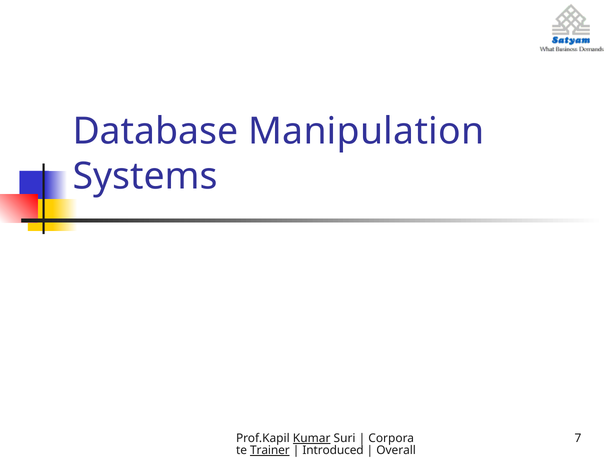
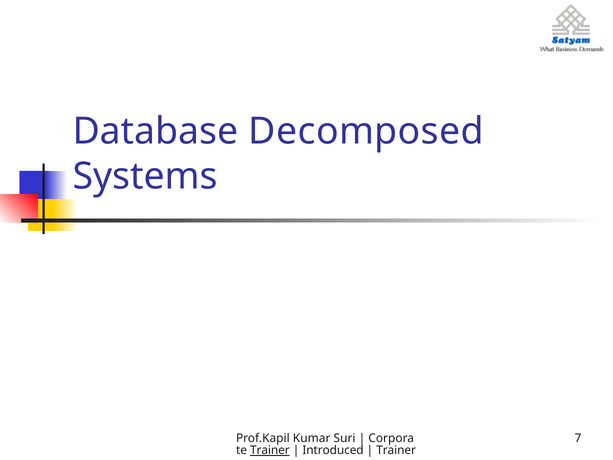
Manipulation: Manipulation -> Decomposed
Kumar underline: present -> none
Overall at (396, 450): Overall -> Trainer
